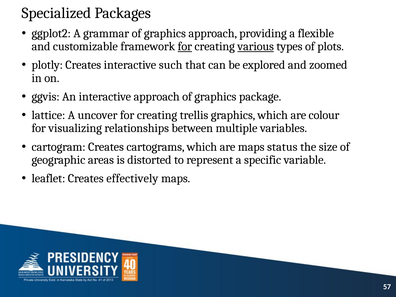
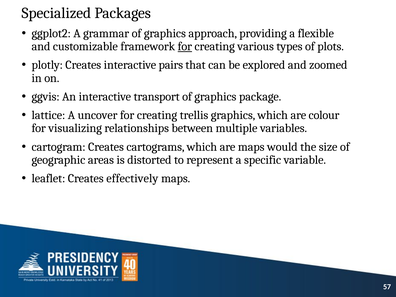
various underline: present -> none
such: such -> pairs
interactive approach: approach -> transport
status: status -> would
